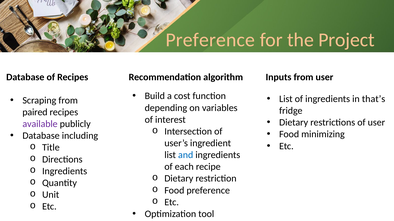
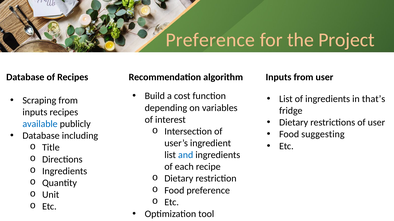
paired at (35, 112): paired -> inputs
available colour: purple -> blue
minimizing: minimizing -> suggesting
